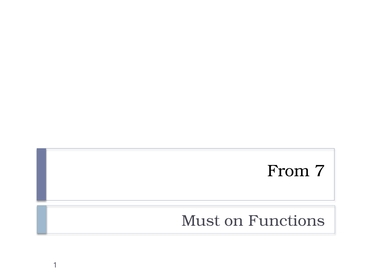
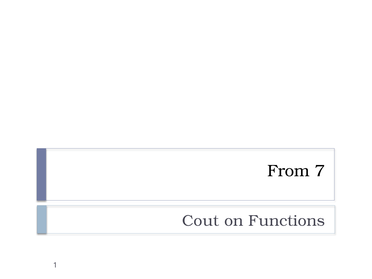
Must: Must -> Cout
